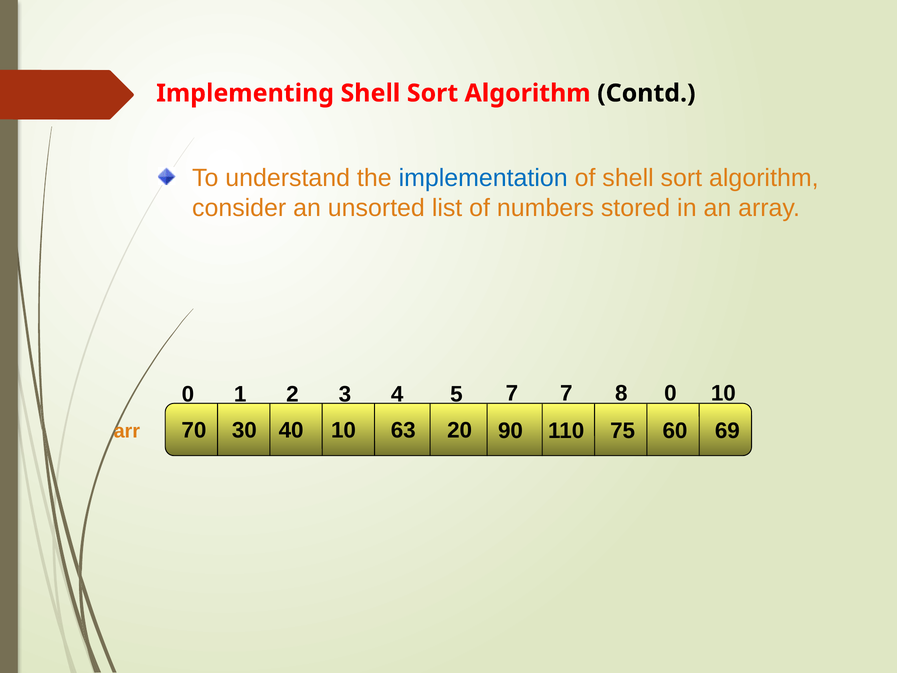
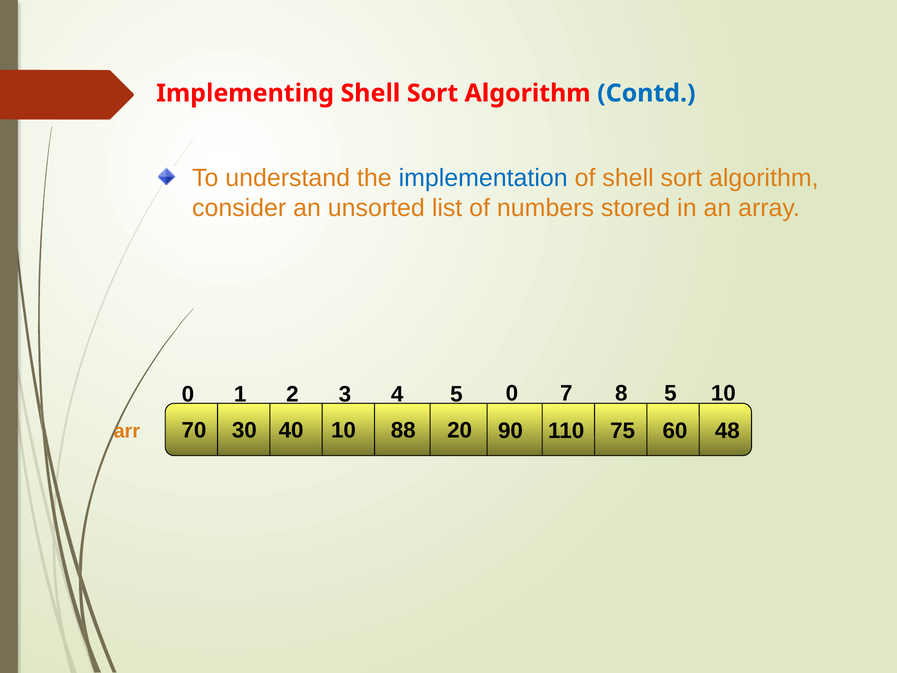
Contd colour: black -> blue
5 7: 7 -> 0
8 0: 0 -> 5
63: 63 -> 88
69: 69 -> 48
